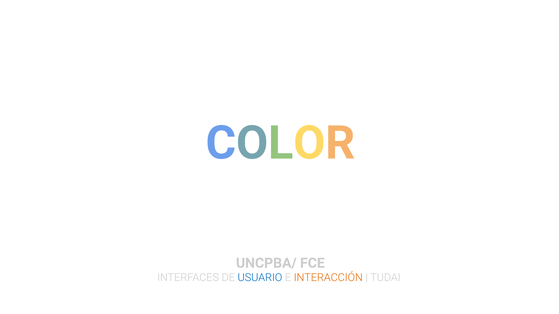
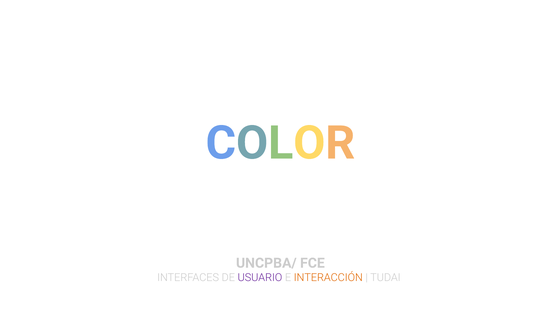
USUARIO colour: blue -> purple
